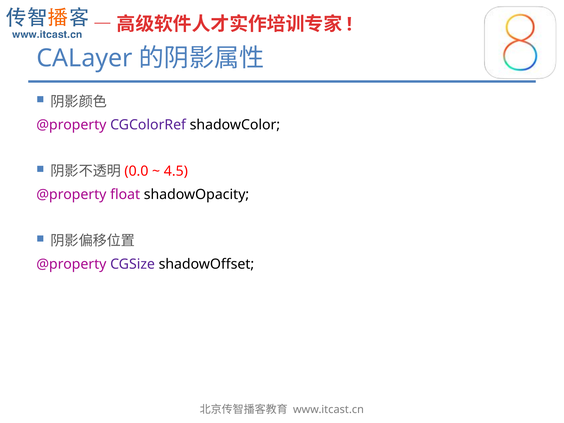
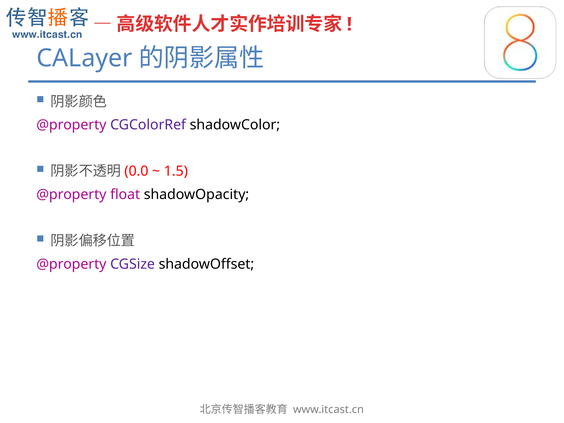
4.5: 4.5 -> 1.5
